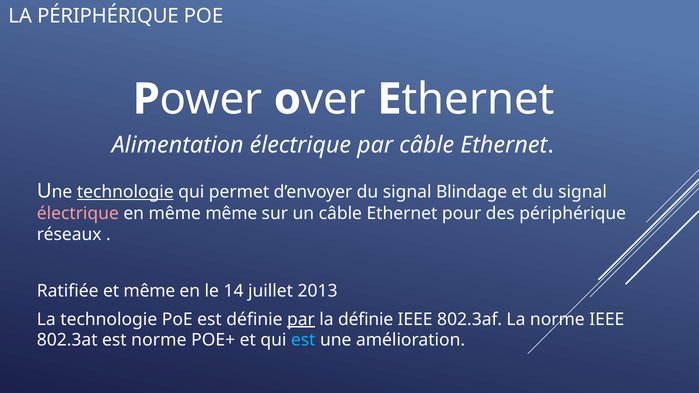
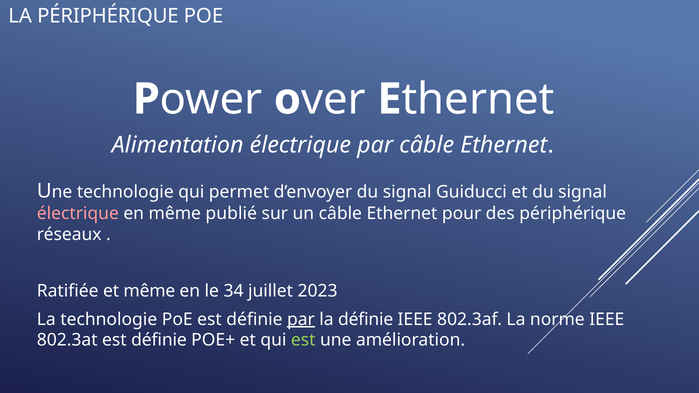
technologie at (125, 192) underline: present -> none
Blindage: Blindage -> Guiducci
même même: même -> publié
14: 14 -> 34
2013: 2013 -> 2023
802.3at est norme: norme -> définie
est at (303, 340) colour: light blue -> light green
